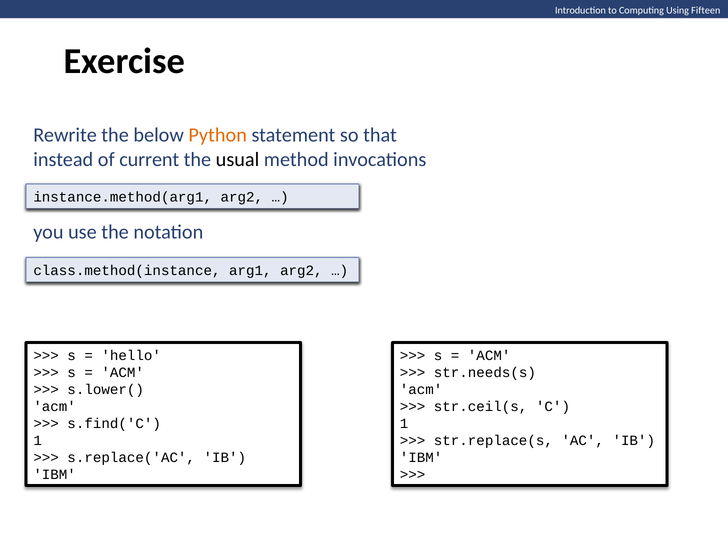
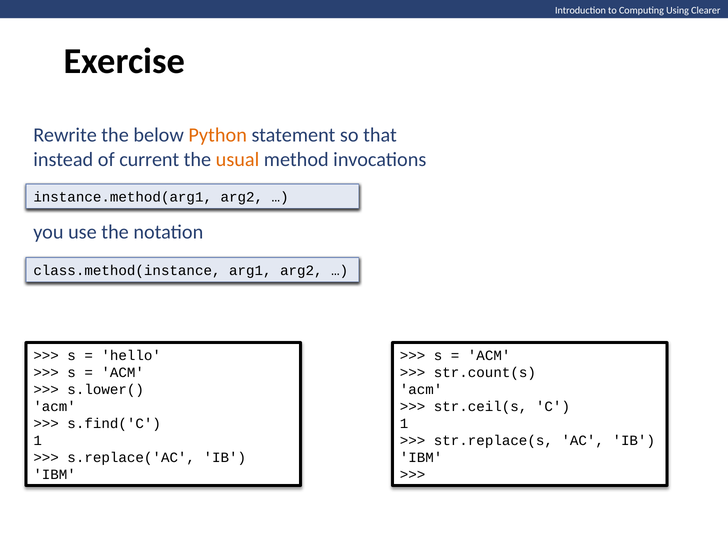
Fifteen: Fifteen -> Clearer
usual colour: black -> orange
str.needs(s: str.needs(s -> str.count(s
